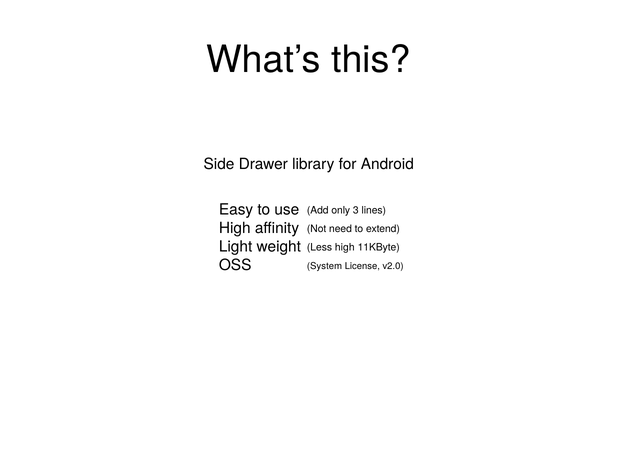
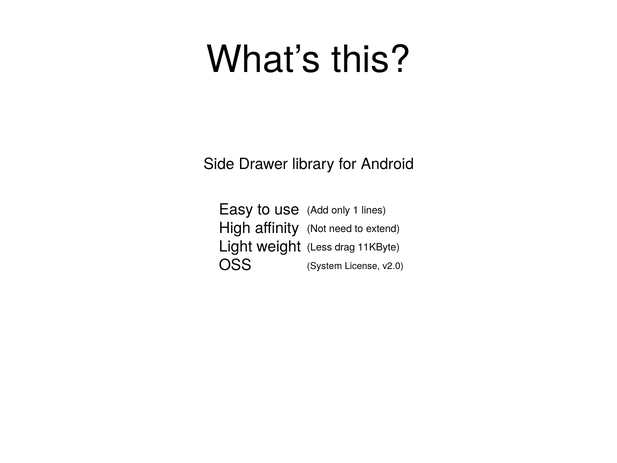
3: 3 -> 1
Less high: high -> drag
